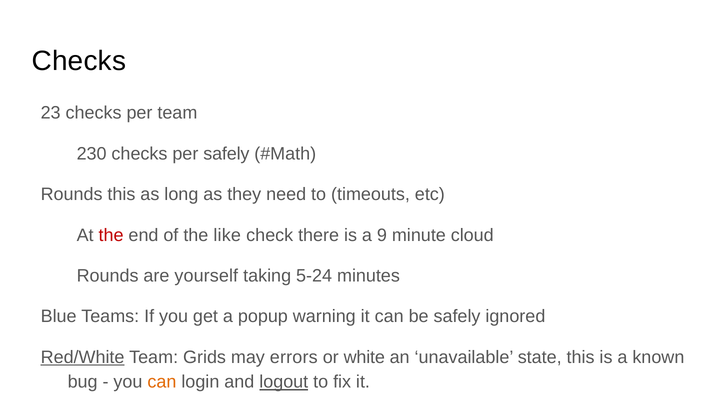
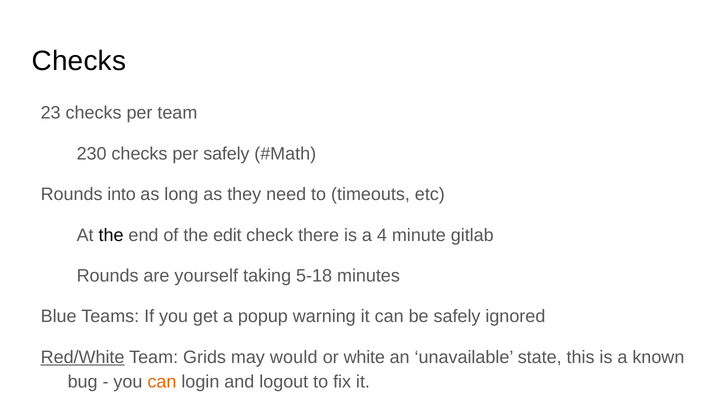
Rounds this: this -> into
the at (111, 235) colour: red -> black
like: like -> edit
9: 9 -> 4
cloud: cloud -> gitlab
5-24: 5-24 -> 5-18
errors: errors -> would
logout underline: present -> none
